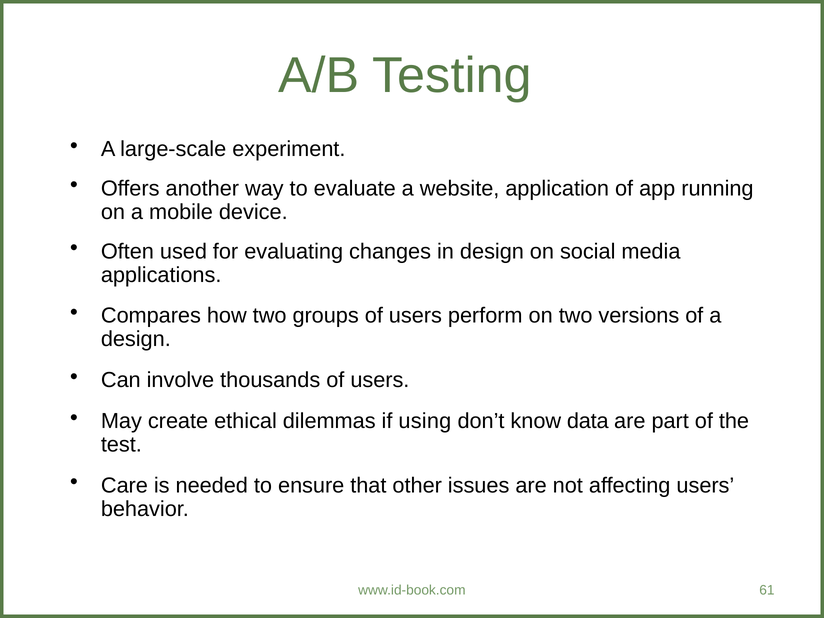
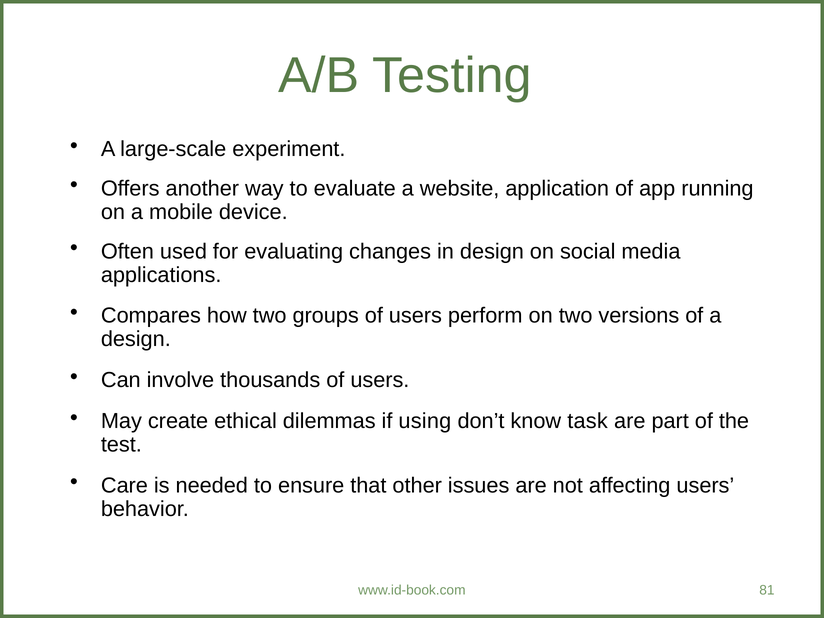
data: data -> task
61: 61 -> 81
